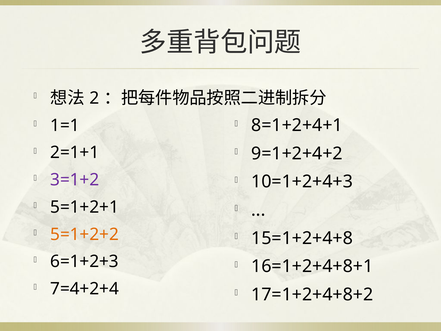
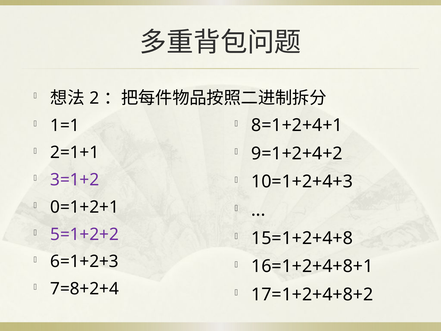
5=1+2+1: 5=1+2+1 -> 0=1+2+1
5=1+2+2 colour: orange -> purple
7=4+2+4: 7=4+2+4 -> 7=8+2+4
